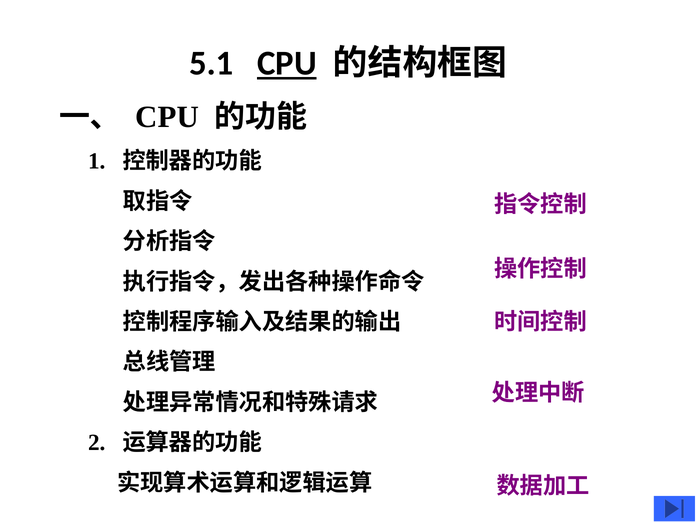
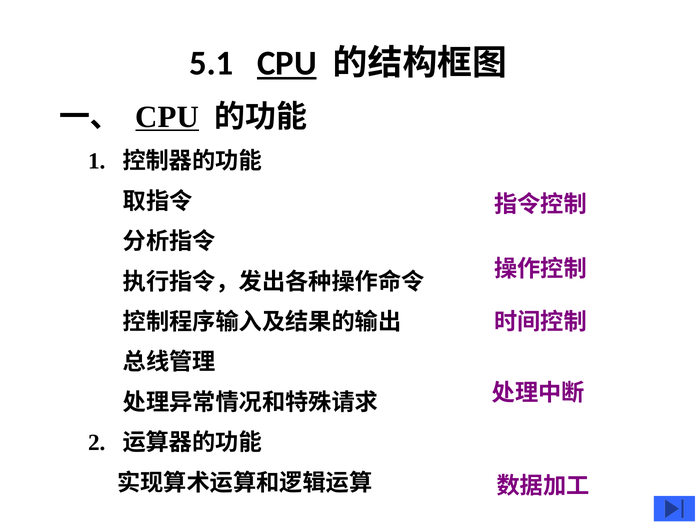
CPU at (167, 117) underline: none -> present
